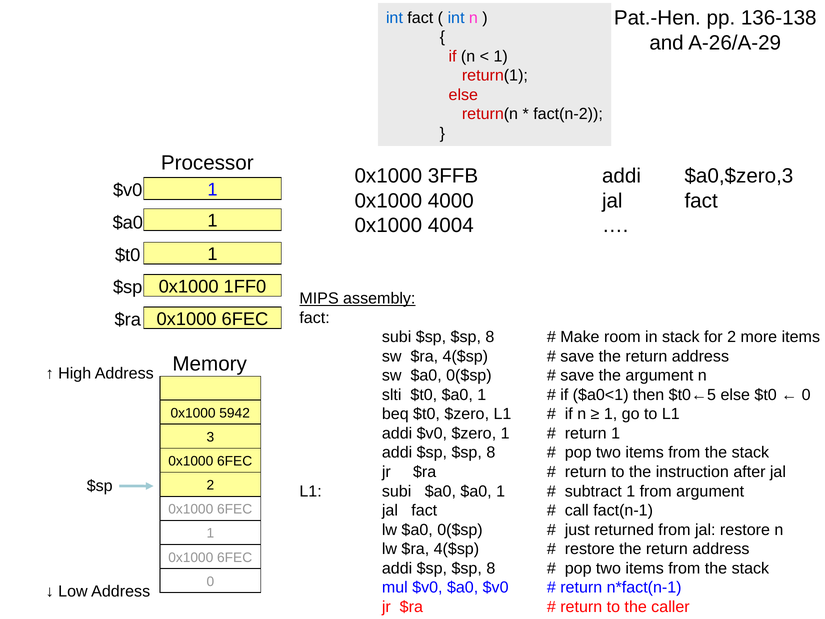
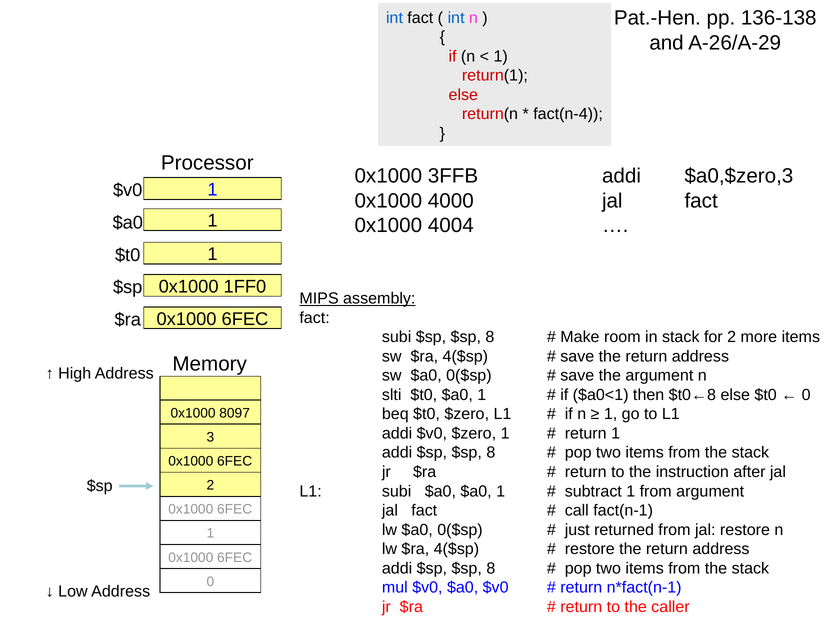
fact(n-2: fact(n-2 -> fact(n-4
$t0←5: $t0←5 -> $t0←8
5942: 5942 -> 8097
